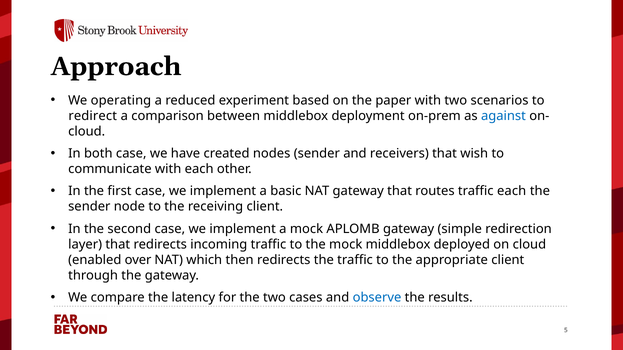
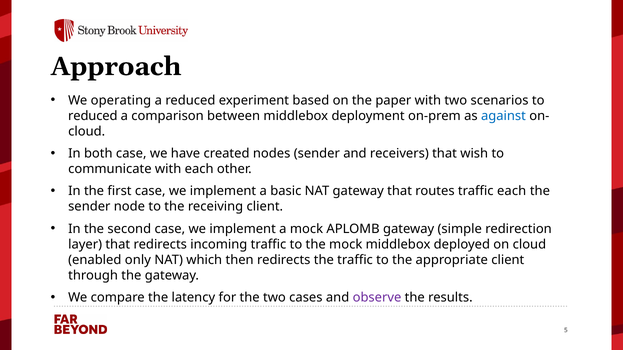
redirect at (93, 116): redirect -> reduced
over: over -> only
observe colour: blue -> purple
